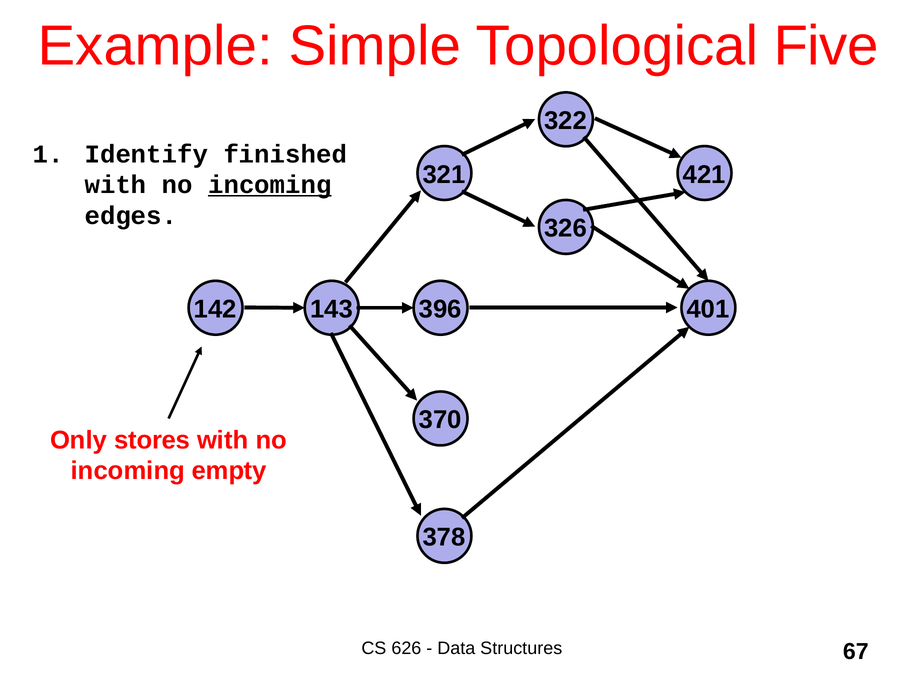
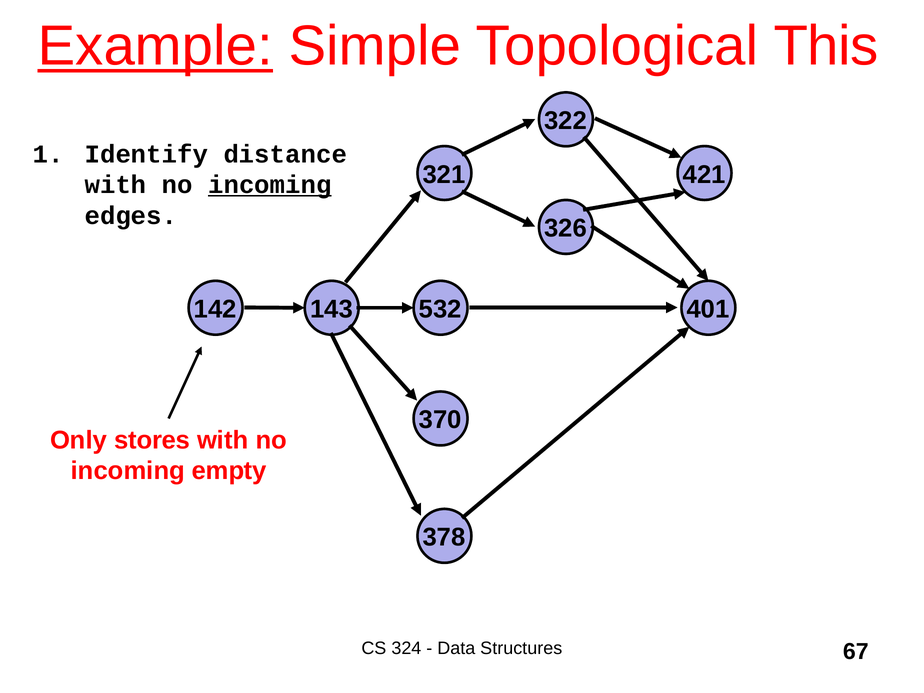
Example underline: none -> present
Five: Five -> This
finished: finished -> distance
396: 396 -> 532
626: 626 -> 324
